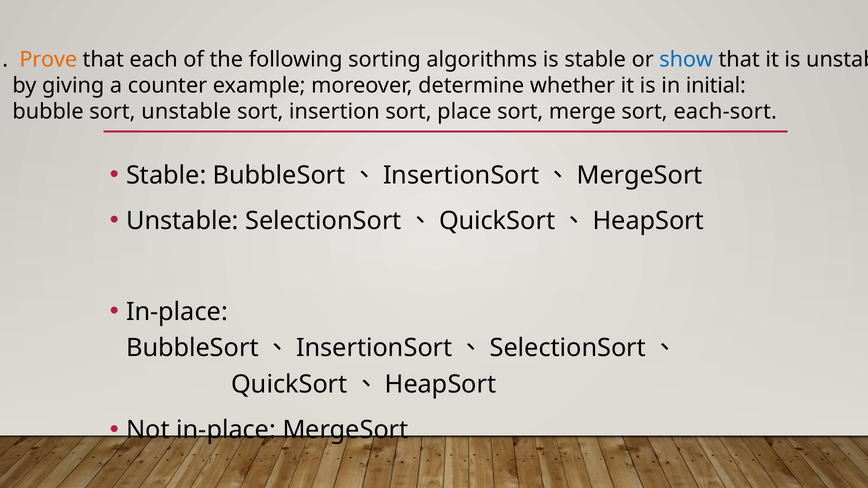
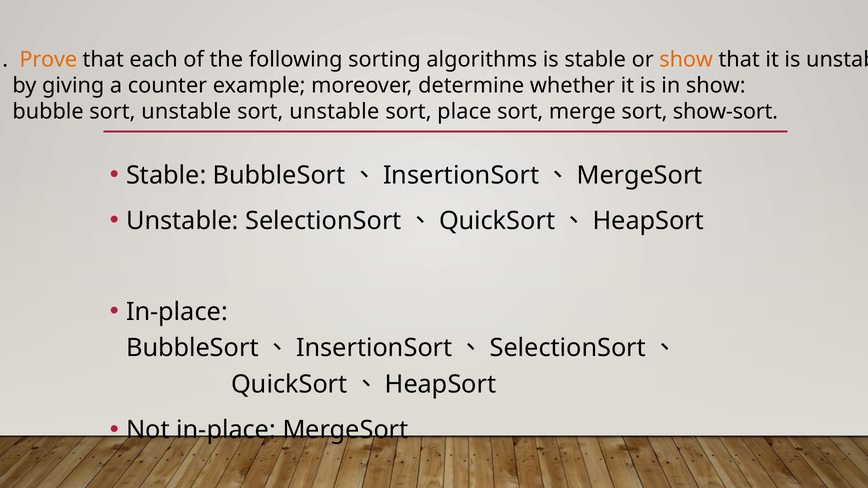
show at (686, 59) colour: blue -> orange
in initial: initial -> show
insertion at (334, 112): insertion -> unstable
each-sort: each-sort -> show-sort
